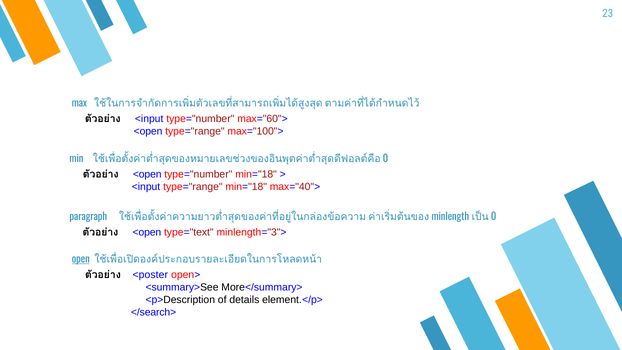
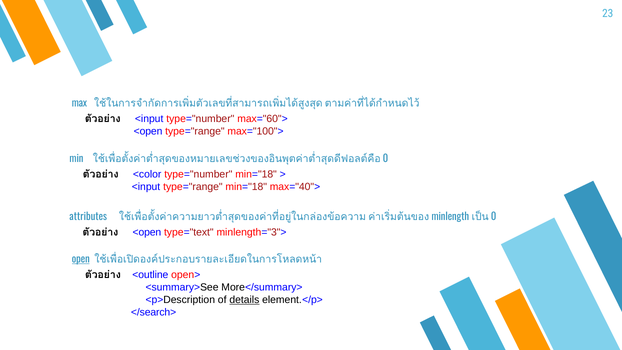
<open at (147, 174): <open -> <color
paragraph: paragraph -> attributes
<poster: <poster -> <outline
details underline: none -> present
